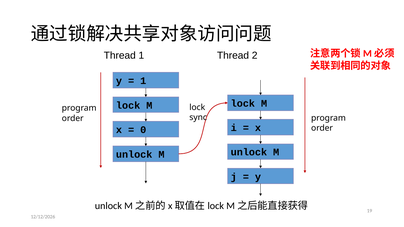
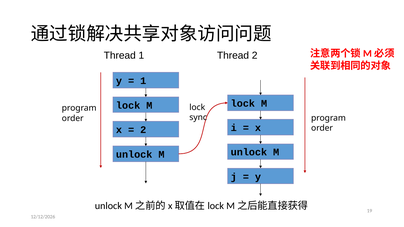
0 at (143, 130): 0 -> 2
